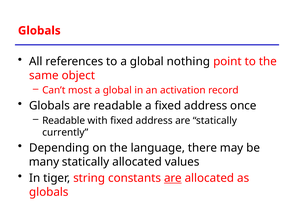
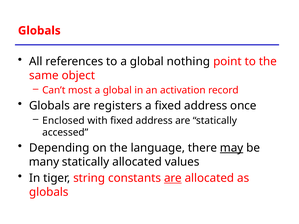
are readable: readable -> registers
Readable at (64, 121): Readable -> Enclosed
currently: currently -> accessed
may underline: none -> present
